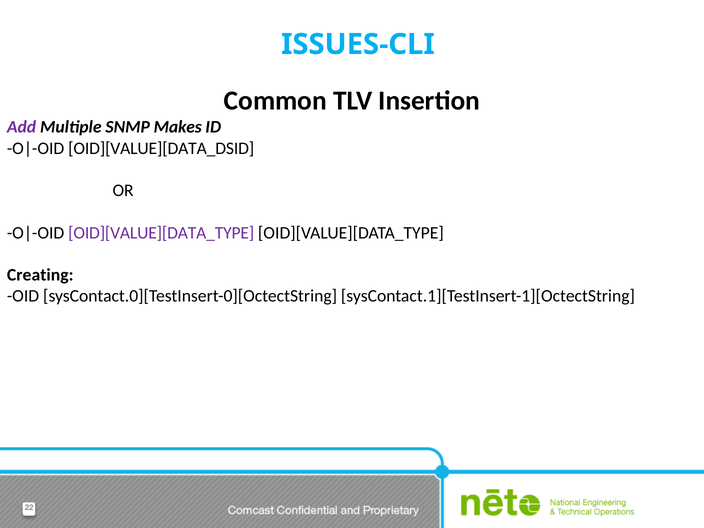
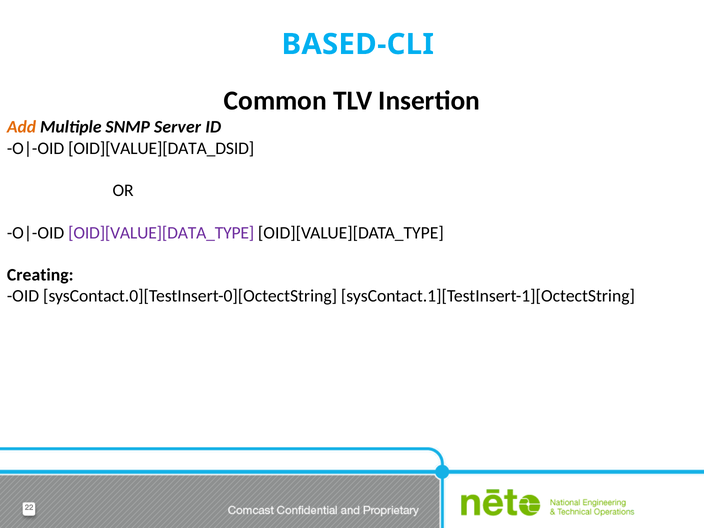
ISSUES-CLI: ISSUES-CLI -> BASED-CLI
Add colour: purple -> orange
Makes: Makes -> Server
